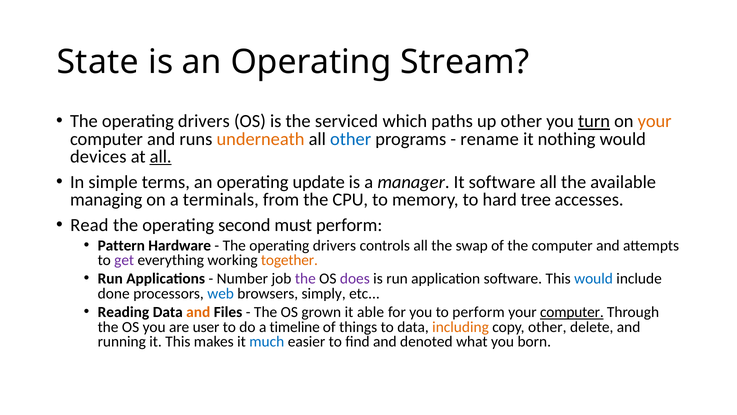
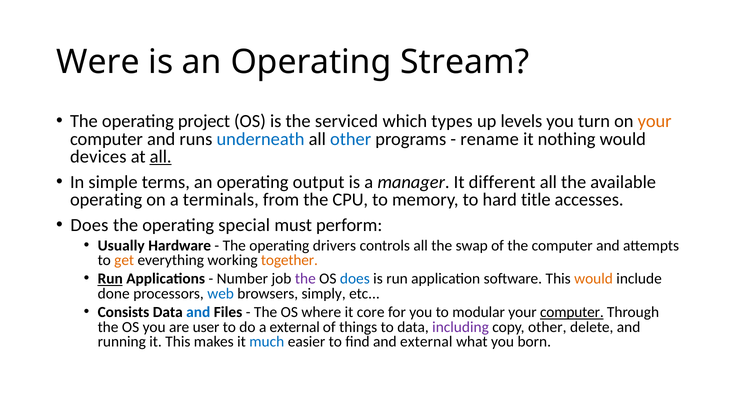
State: State -> Were
drivers at (204, 121): drivers -> project
paths: paths -> types
up other: other -> levels
turn underline: present -> none
underneath colour: orange -> blue
update: update -> output
It software: software -> different
managing at (106, 200): managing -> operating
tree: tree -> title
Read at (89, 225): Read -> Does
second: second -> special
Pattern: Pattern -> Usually
get colour: purple -> orange
Run at (110, 279) underline: none -> present
does at (355, 279) colour: purple -> blue
would at (594, 279) colour: blue -> orange
Reading: Reading -> Consists
and at (198, 312) colour: orange -> blue
grown: grown -> where
able: able -> core
to perform: perform -> modular
a timeline: timeline -> external
including colour: orange -> purple
and denoted: denoted -> external
